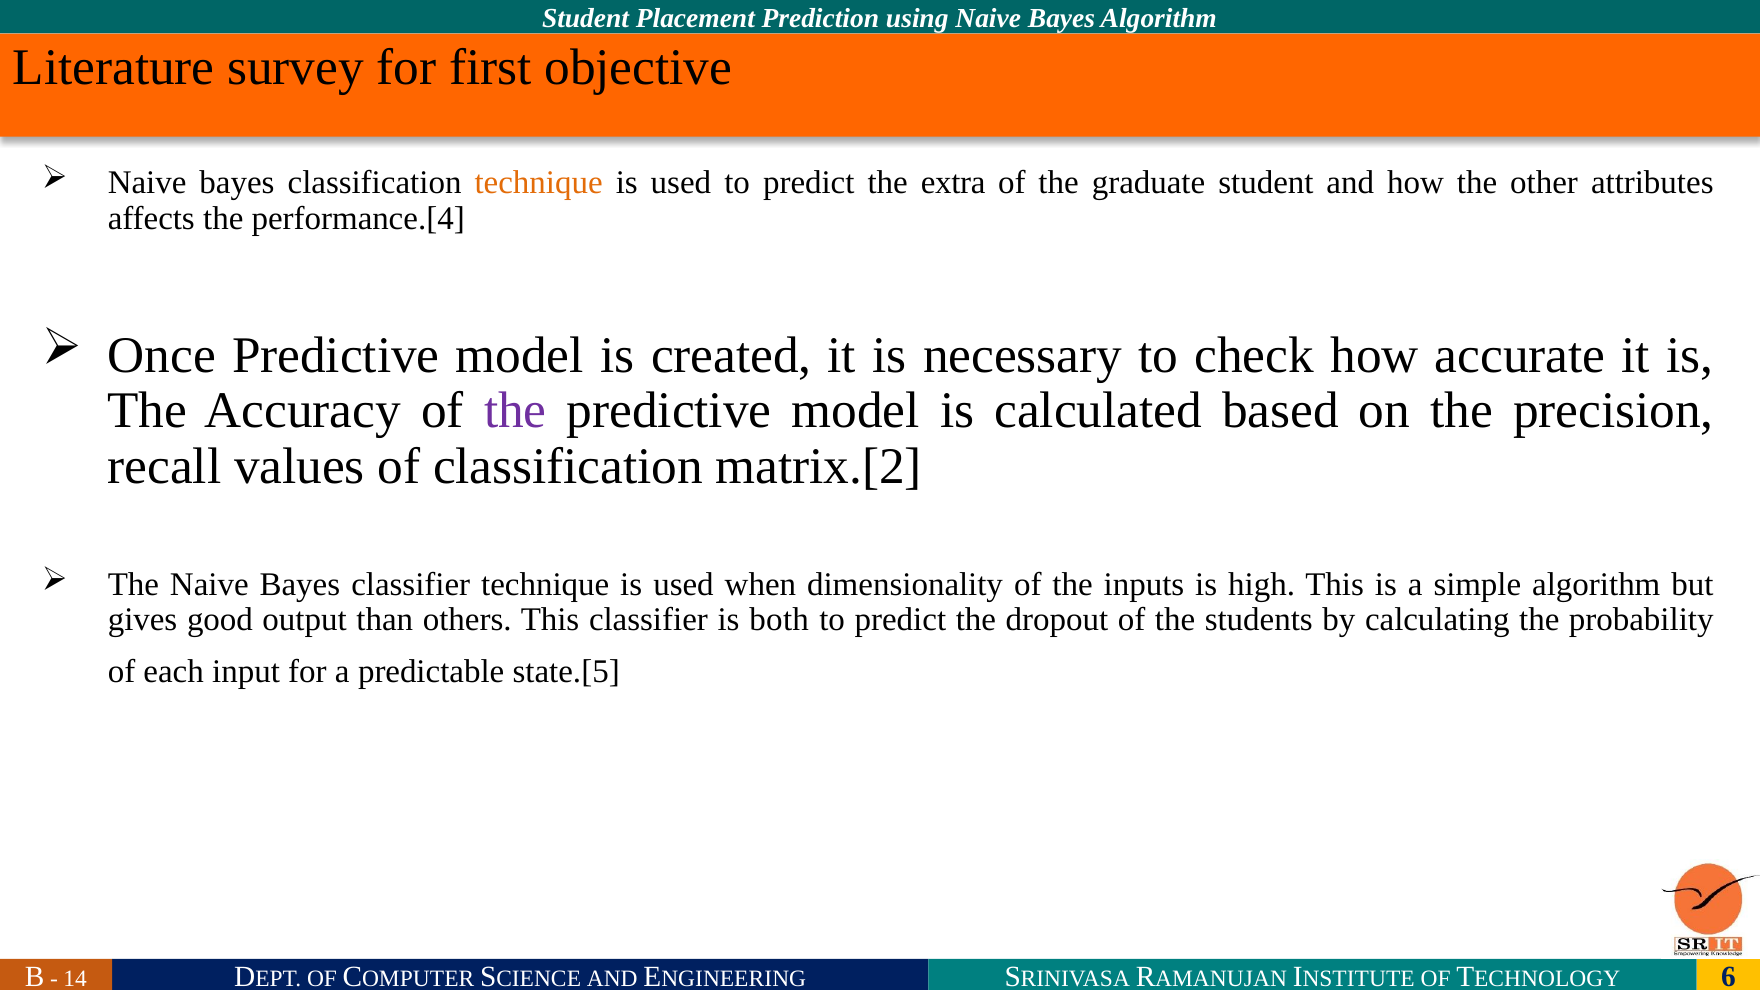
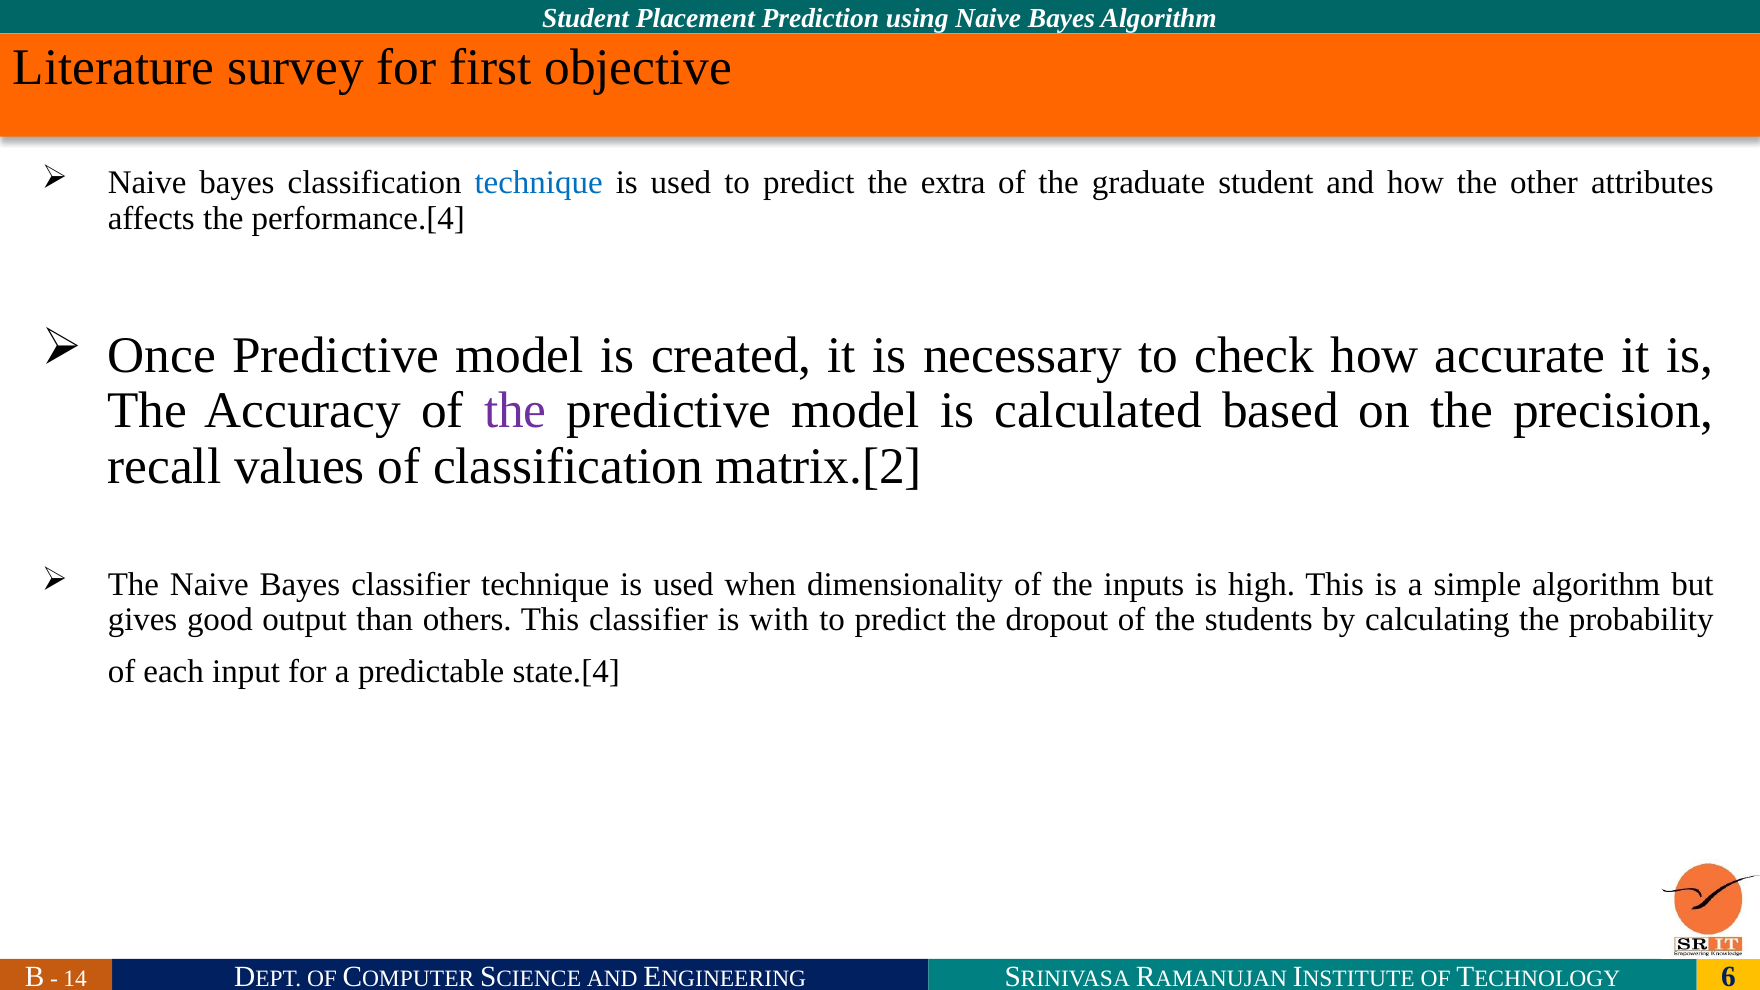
technique at (539, 183) colour: orange -> blue
both: both -> with
state.[5: state.[5 -> state.[4
